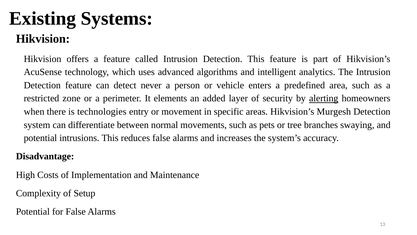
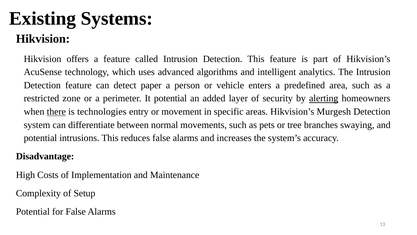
never: never -> paper
It elements: elements -> potential
there underline: none -> present
